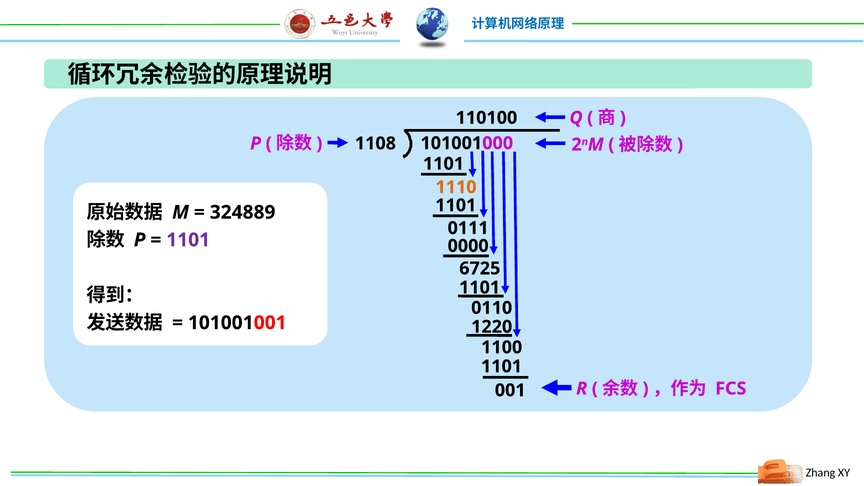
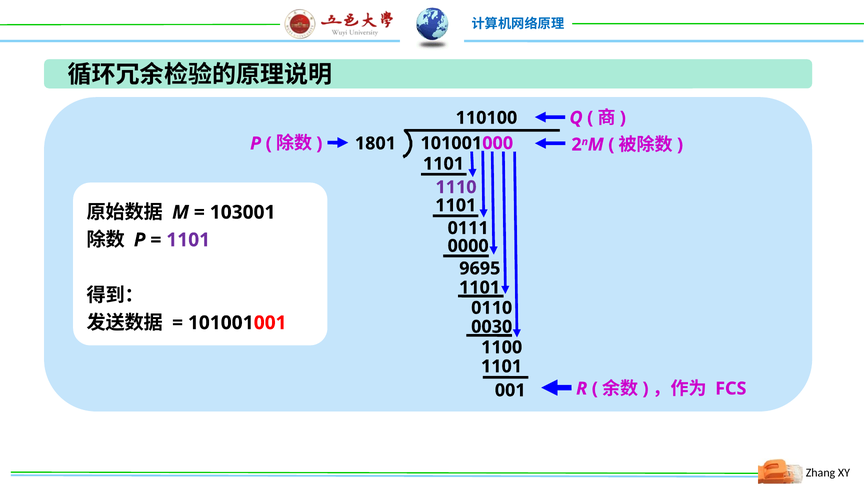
1108: 1108 -> 1801
1110 colour: orange -> purple
324889: 324889 -> 103001
6725: 6725 -> 9695
1220: 1220 -> 0030
